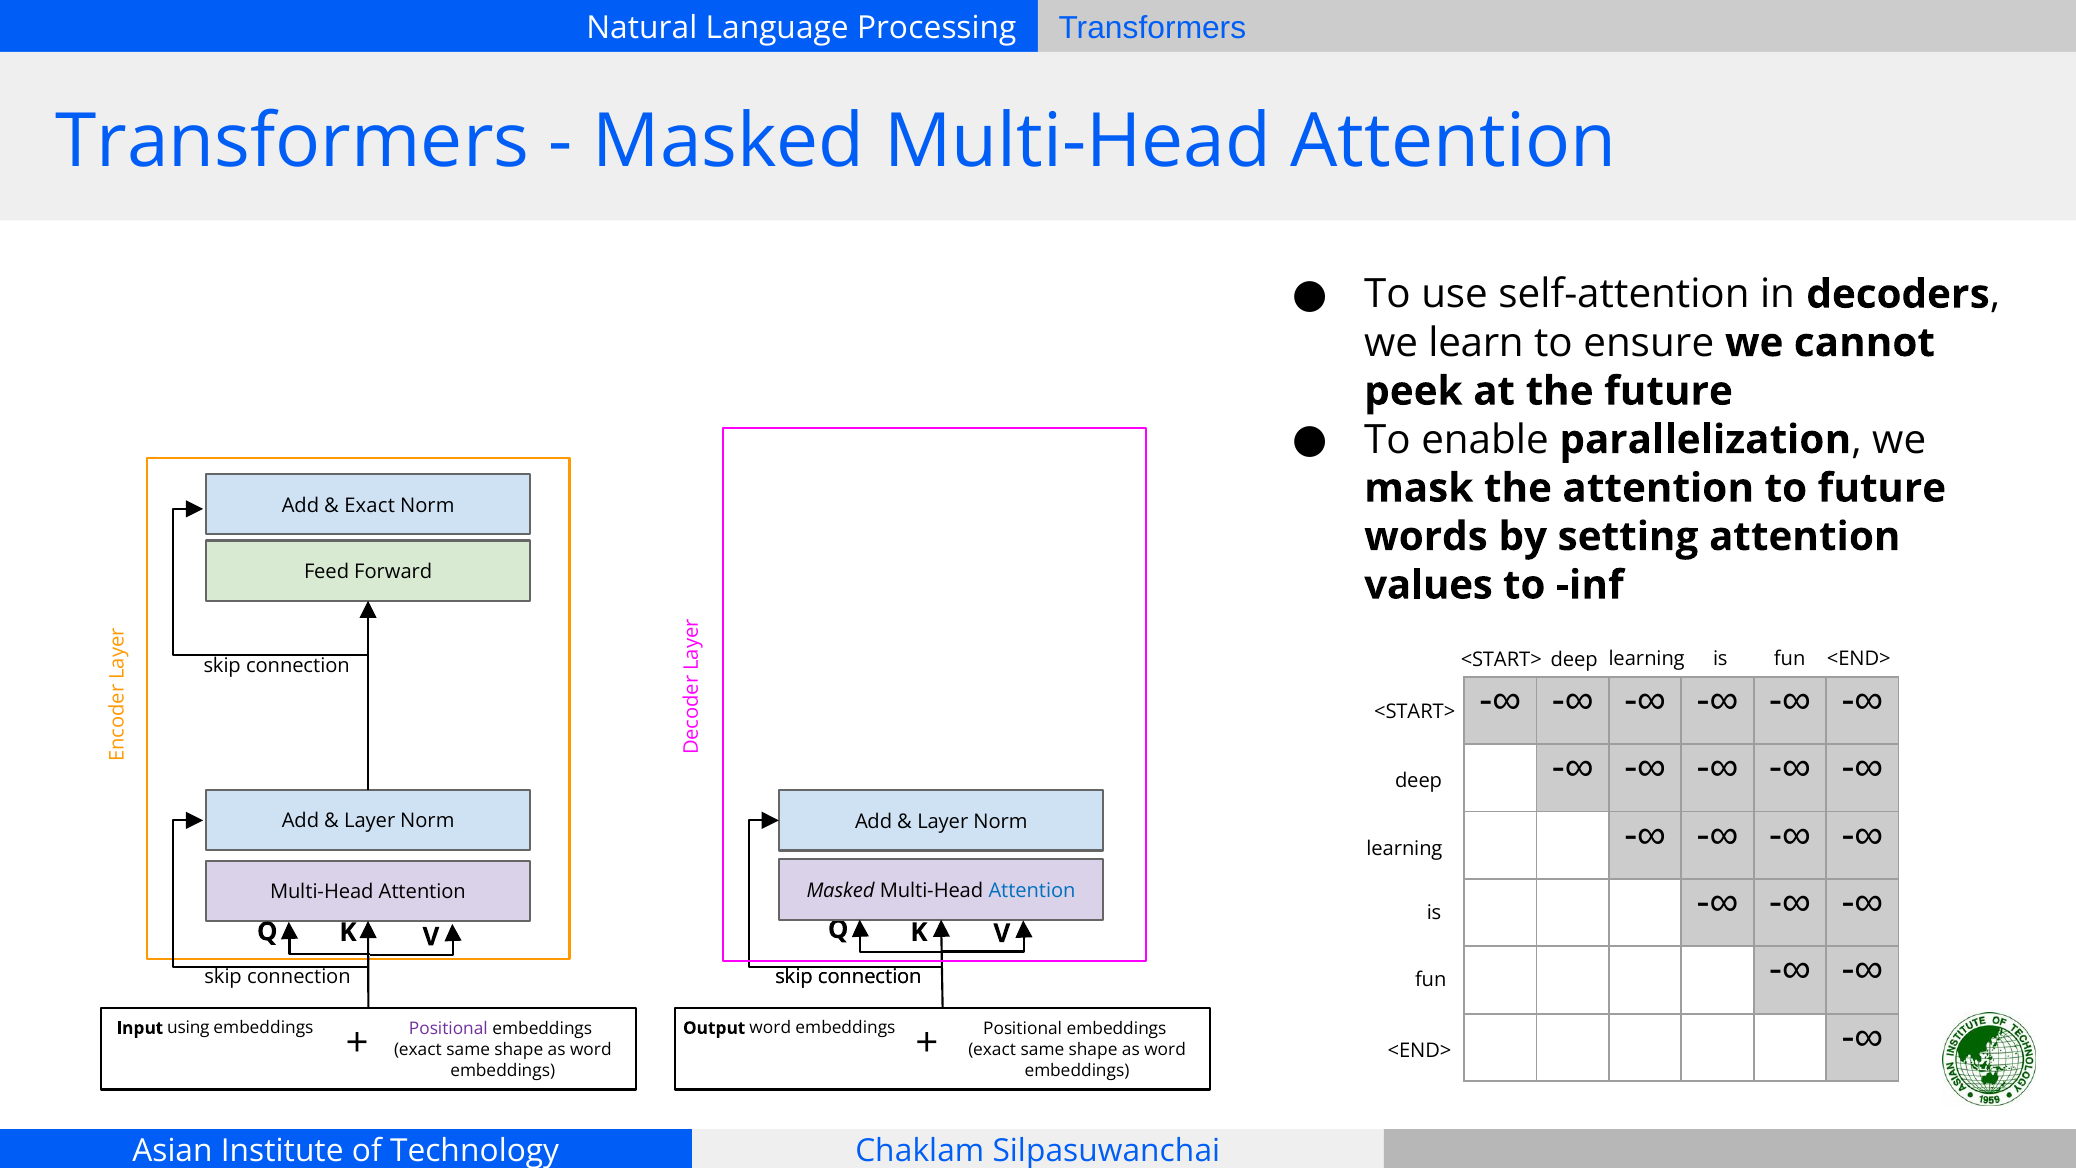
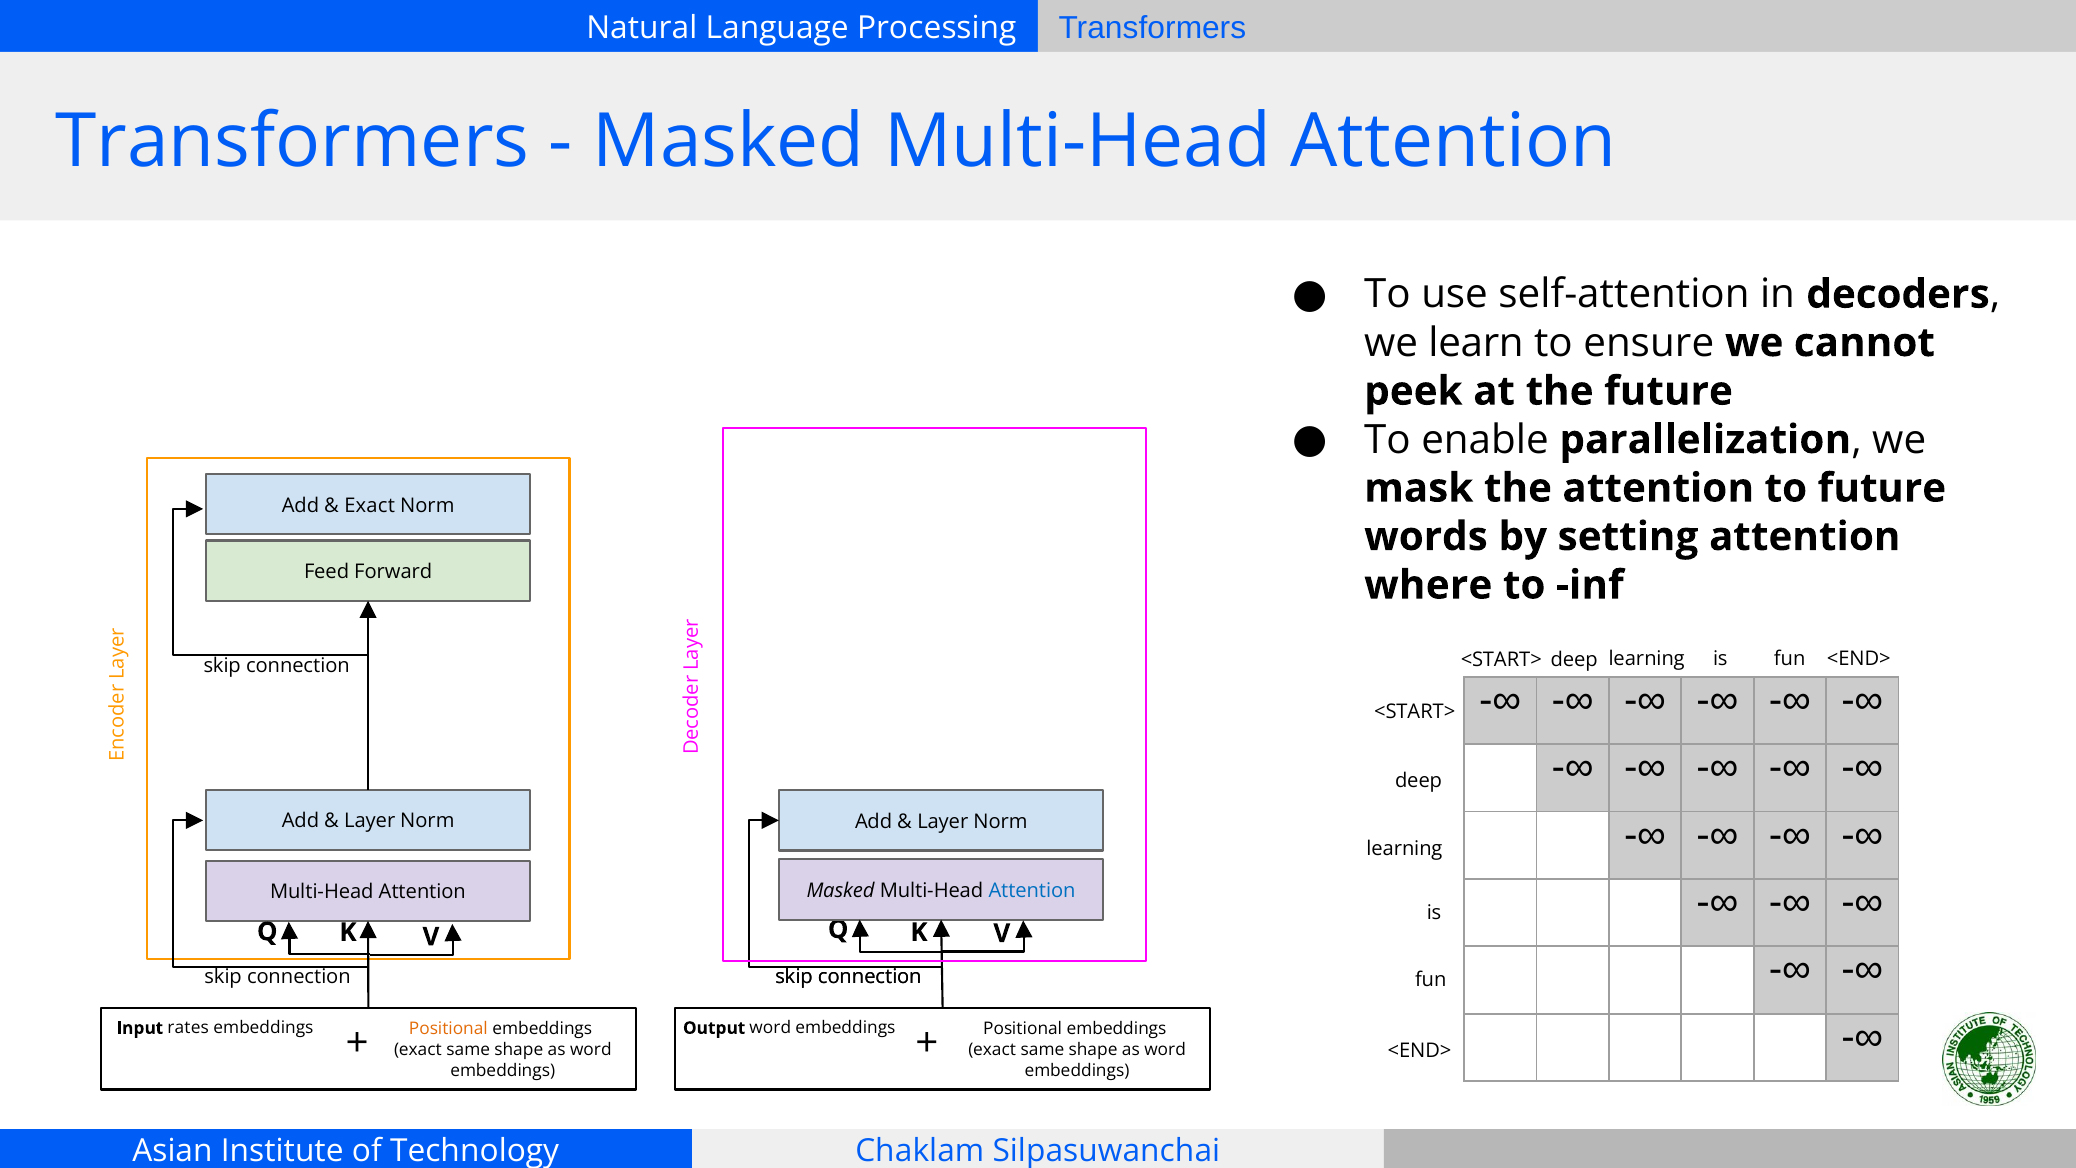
values: values -> where
using: using -> rates
Positional at (448, 1029) colour: purple -> orange
